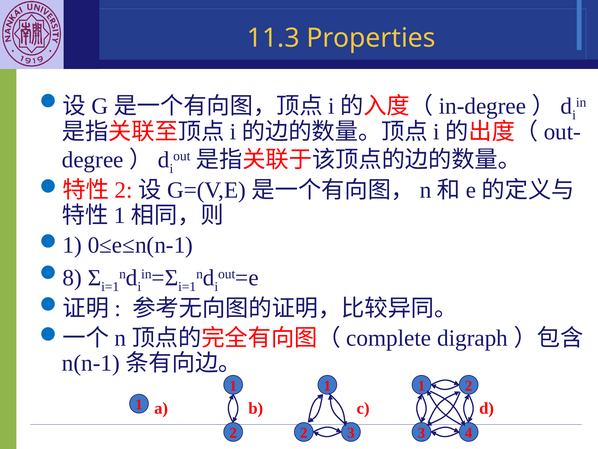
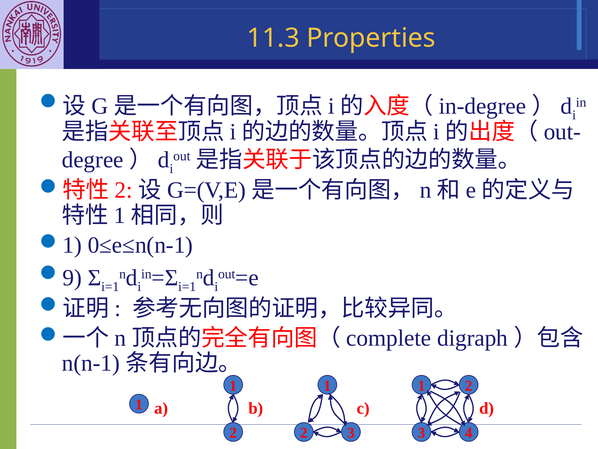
8: 8 -> 9
